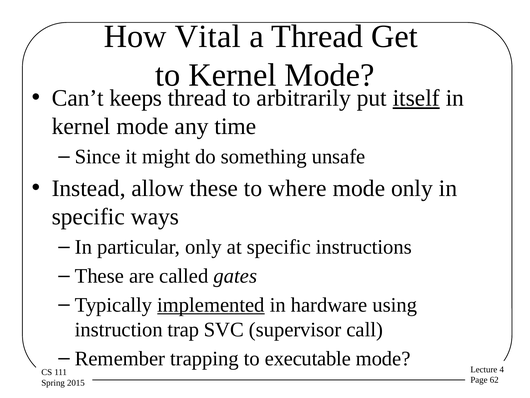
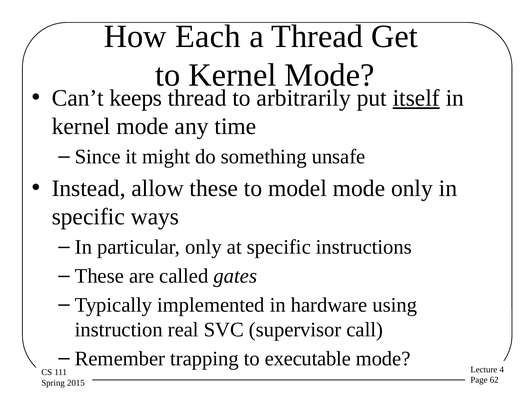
Vital: Vital -> Each
where: where -> model
implemented underline: present -> none
trap: trap -> real
